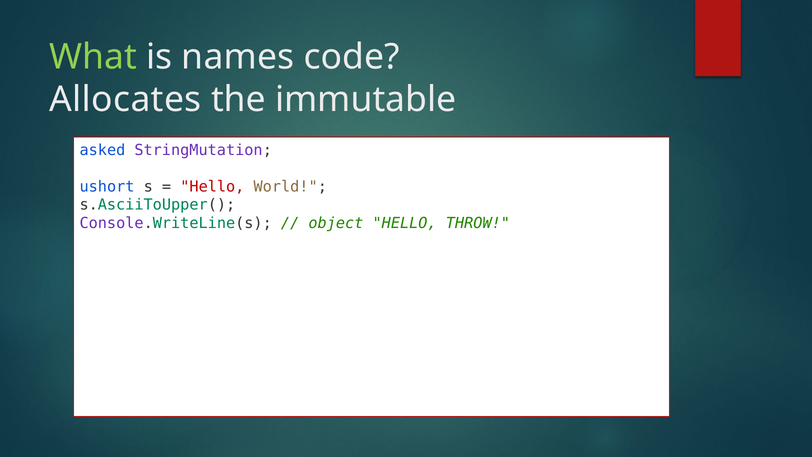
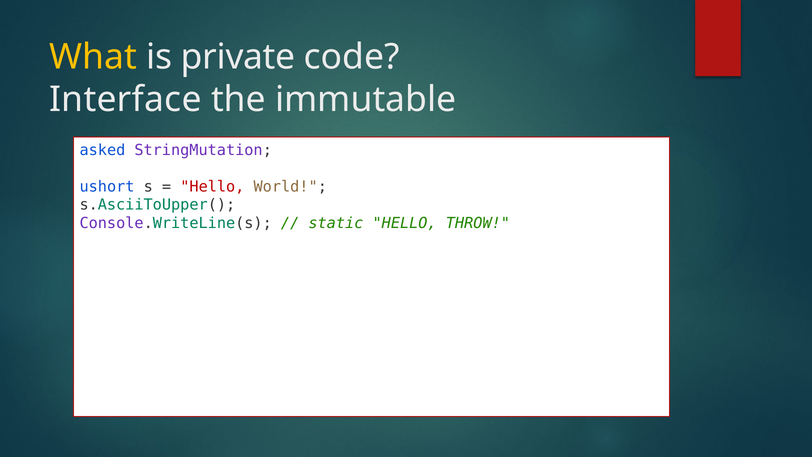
What colour: light green -> yellow
names: names -> private
Allocates: Allocates -> Interface
object: object -> static
